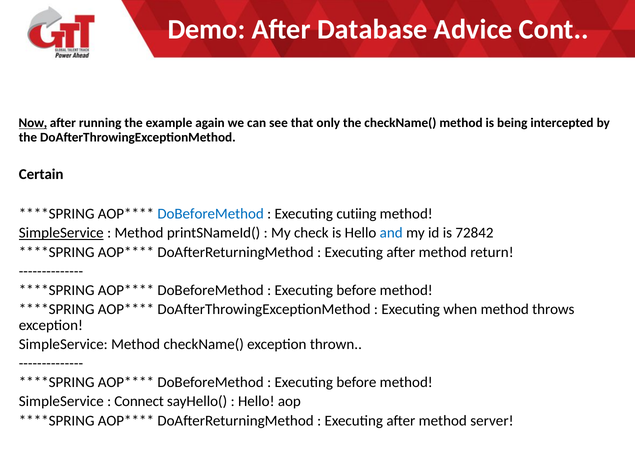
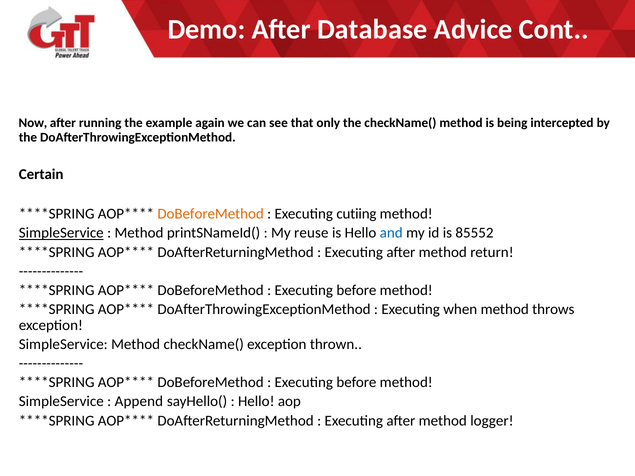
Now underline: present -> none
DoBeforeMethod at (211, 214) colour: blue -> orange
check: check -> reuse
72842: 72842 -> 85552
Connect: Connect -> Append
server: server -> logger
